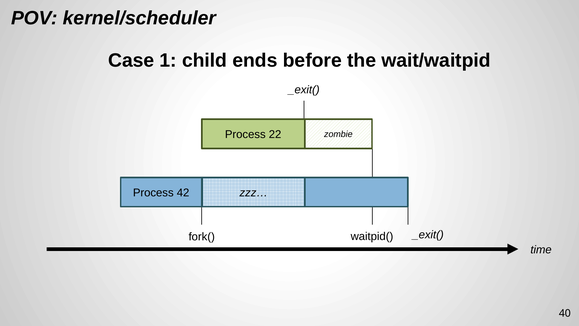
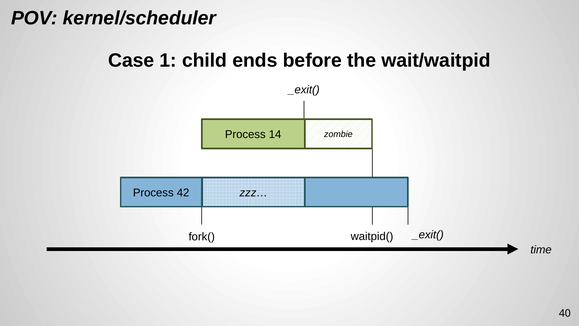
22: 22 -> 14
